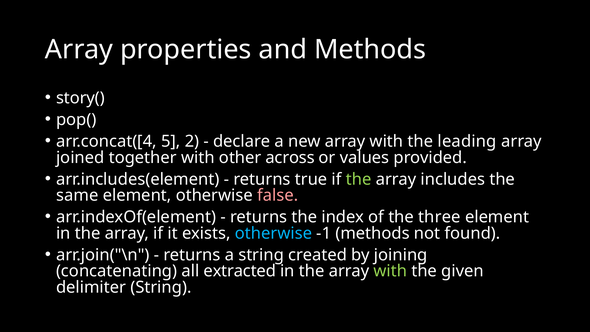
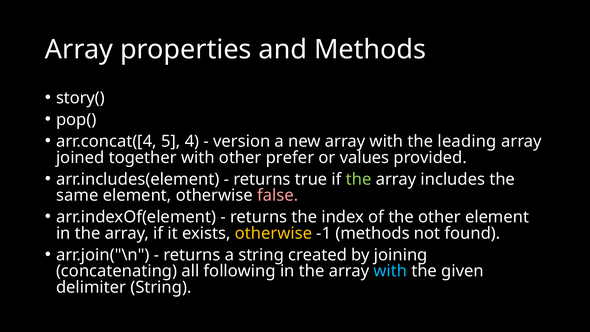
2: 2 -> 4
declare: declare -> version
across: across -> prefer
the three: three -> other
otherwise at (273, 233) colour: light blue -> yellow
extracted: extracted -> following
with at (390, 271) colour: light green -> light blue
